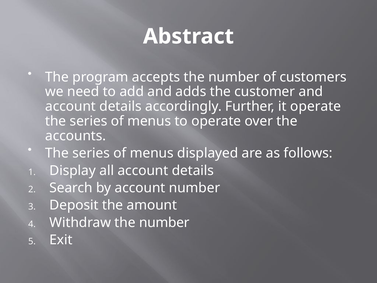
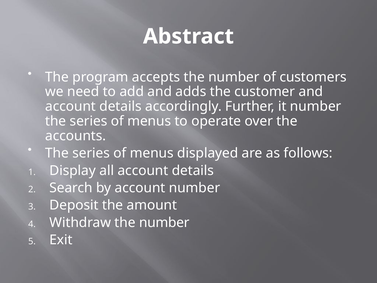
it operate: operate -> number
